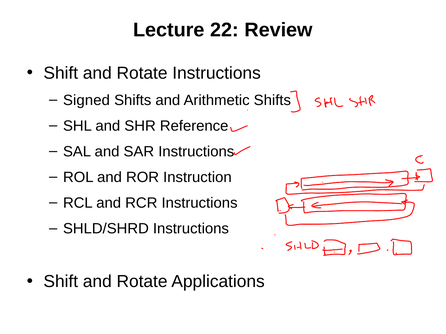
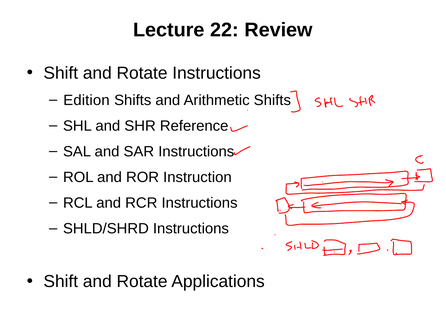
Signed: Signed -> Edition
